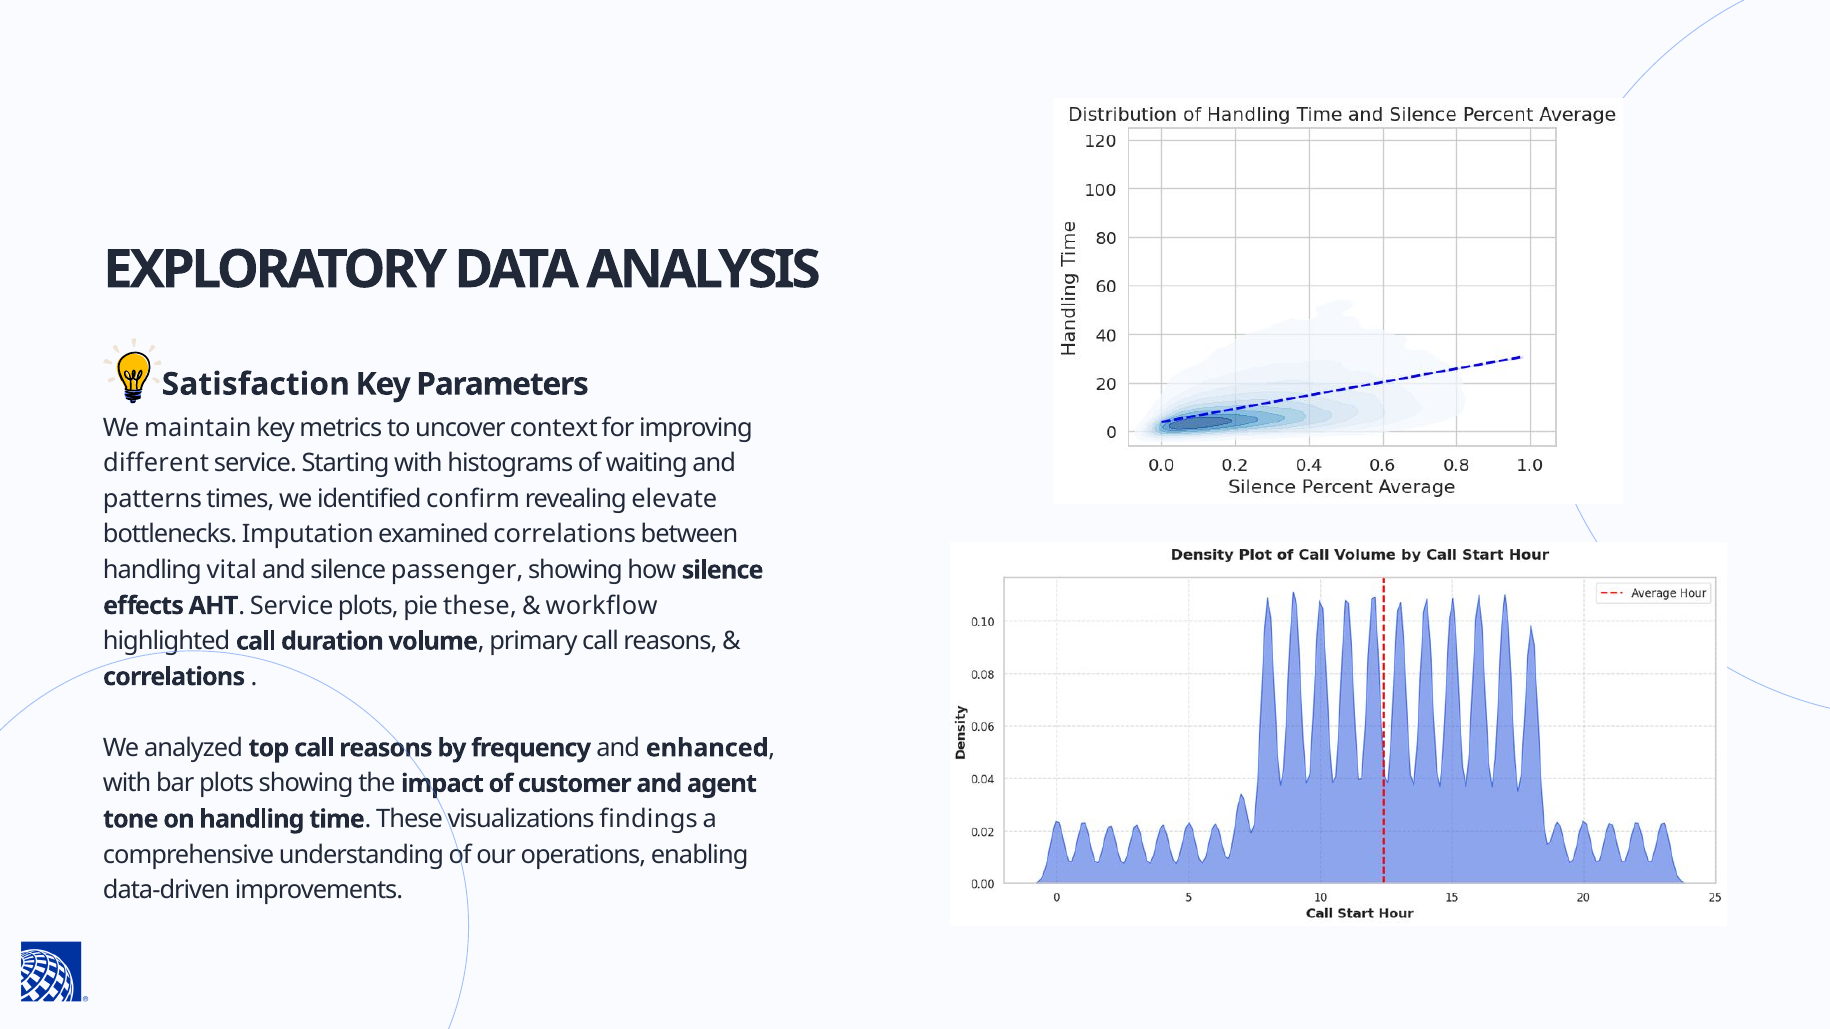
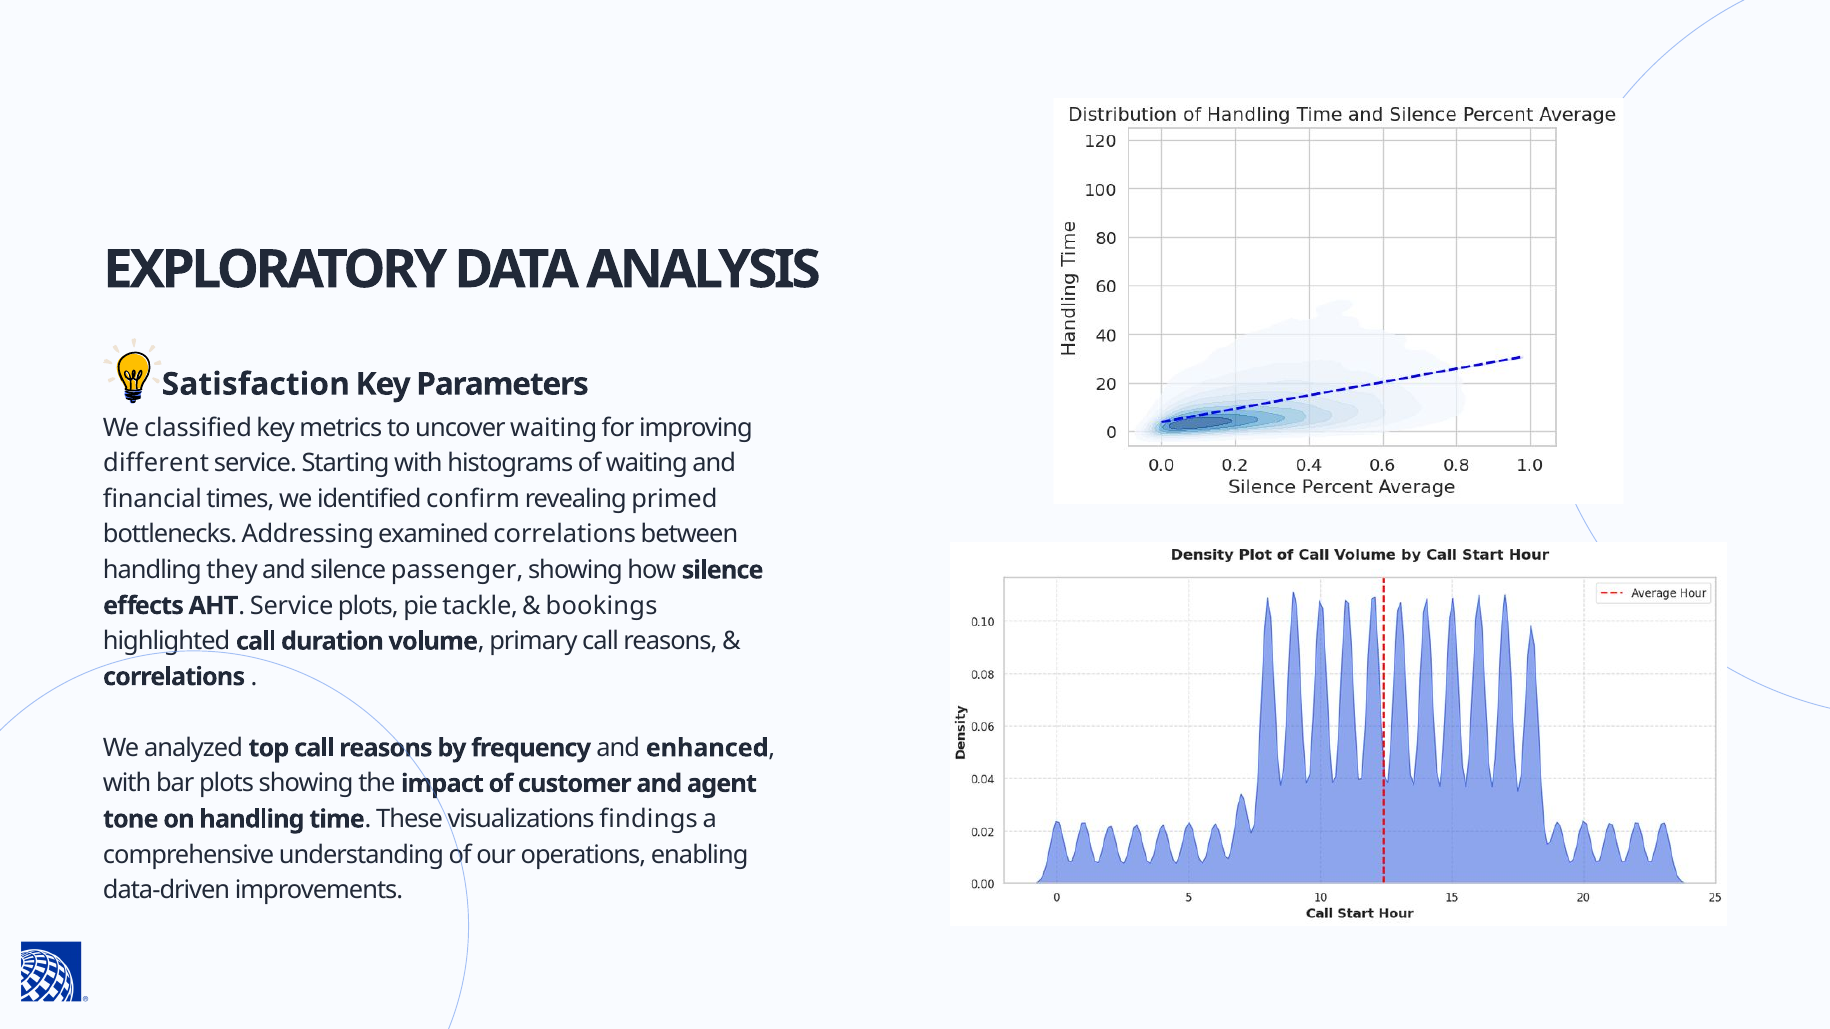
maintain: maintain -> classified
uncover context: context -> waiting
patterns: patterns -> financial
elevate: elevate -> primed
Imputation: Imputation -> Addressing
vital: vital -> they
pie these: these -> tackle
workflow: workflow -> bookings
